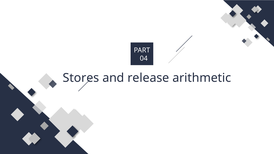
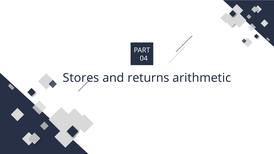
release: release -> returns
